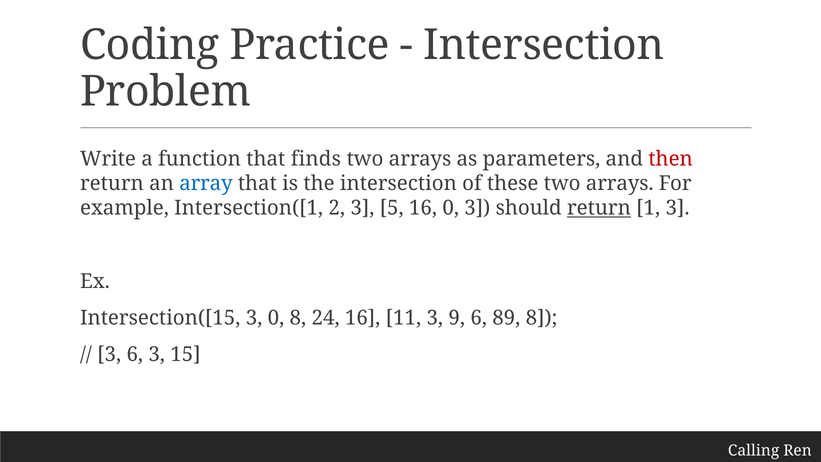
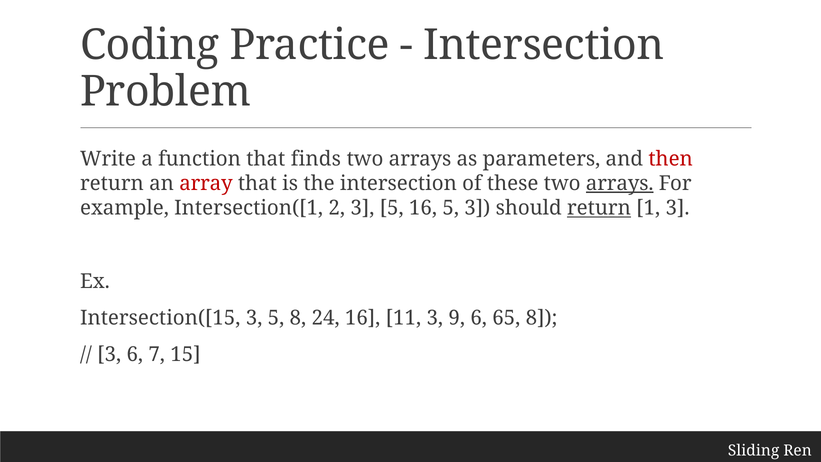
array colour: blue -> red
arrays at (620, 183) underline: none -> present
16 0: 0 -> 5
Intersection([15 3 0: 0 -> 5
89: 89 -> 65
6 3: 3 -> 7
Calling: Calling -> Sliding
